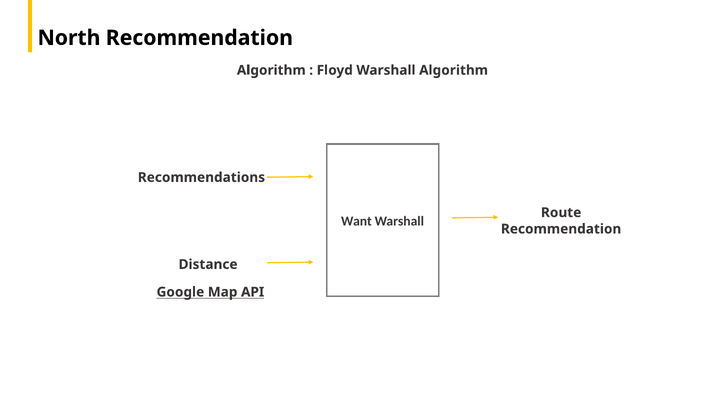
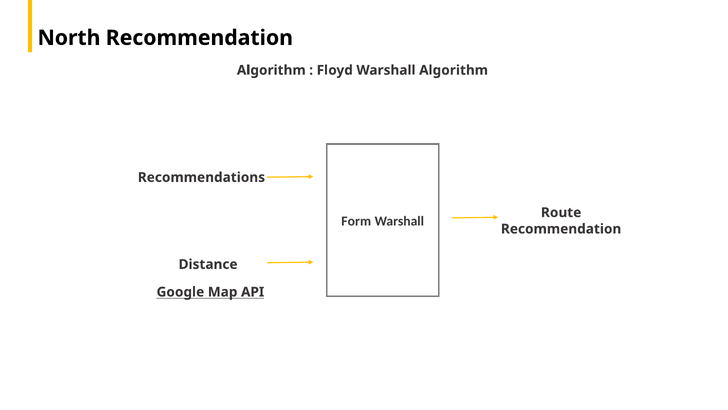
Want: Want -> Form
